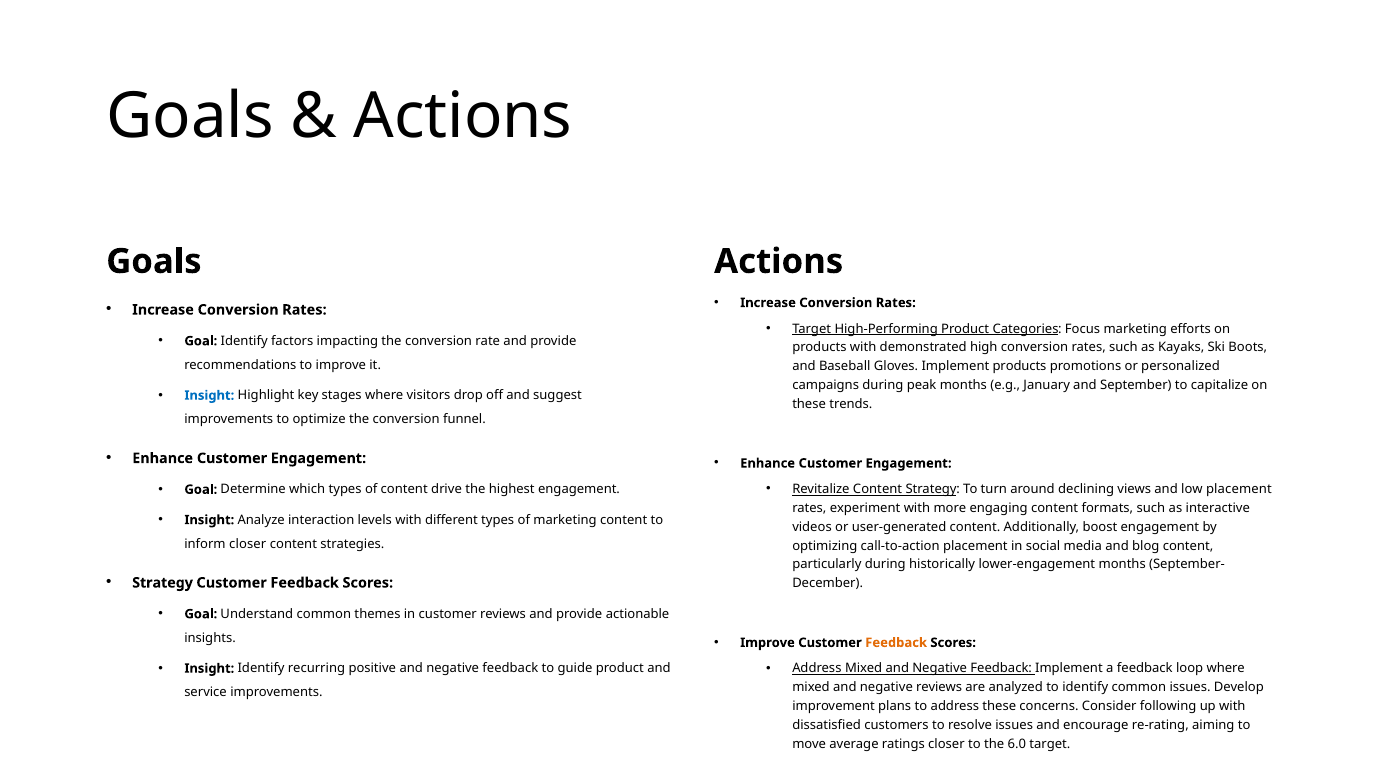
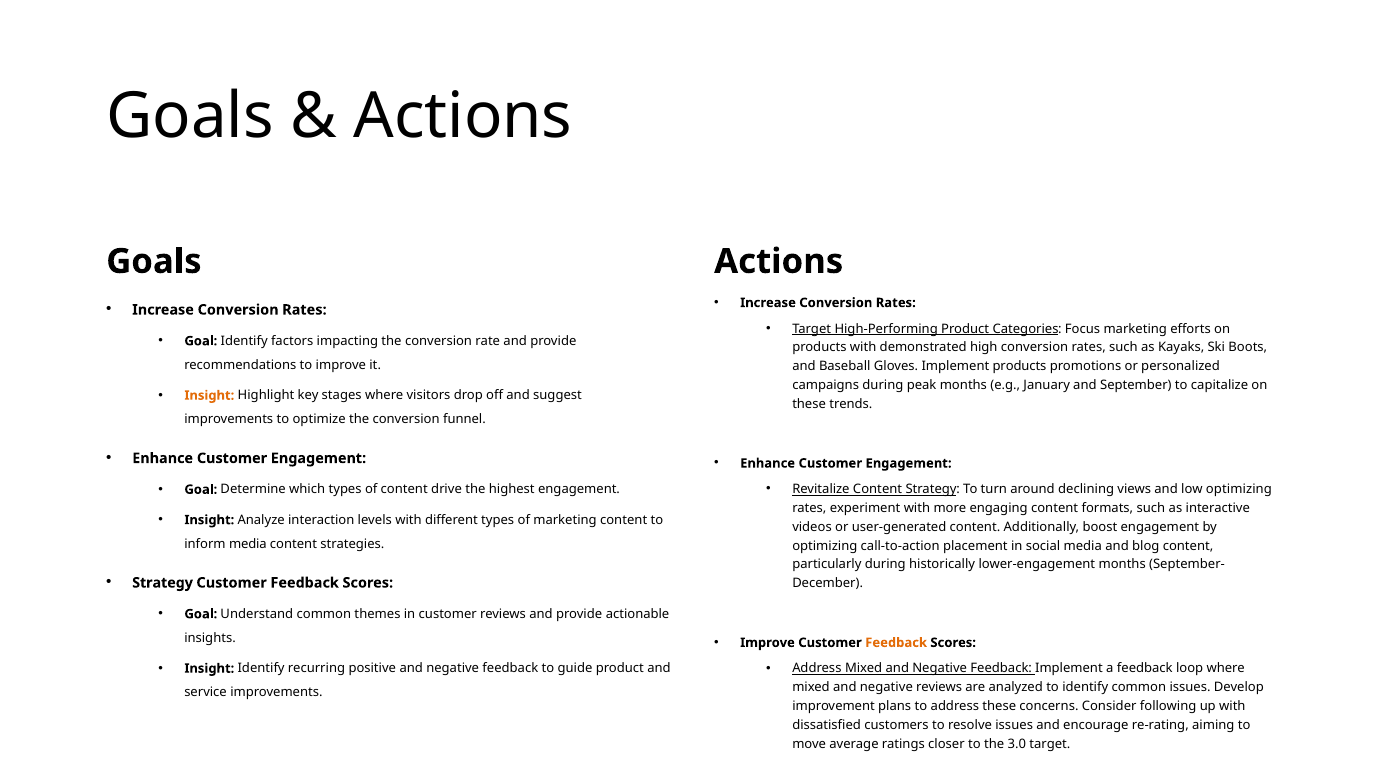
Insight at (209, 395) colour: blue -> orange
low placement: placement -> optimizing
inform closer: closer -> media
6.0: 6.0 -> 3.0
